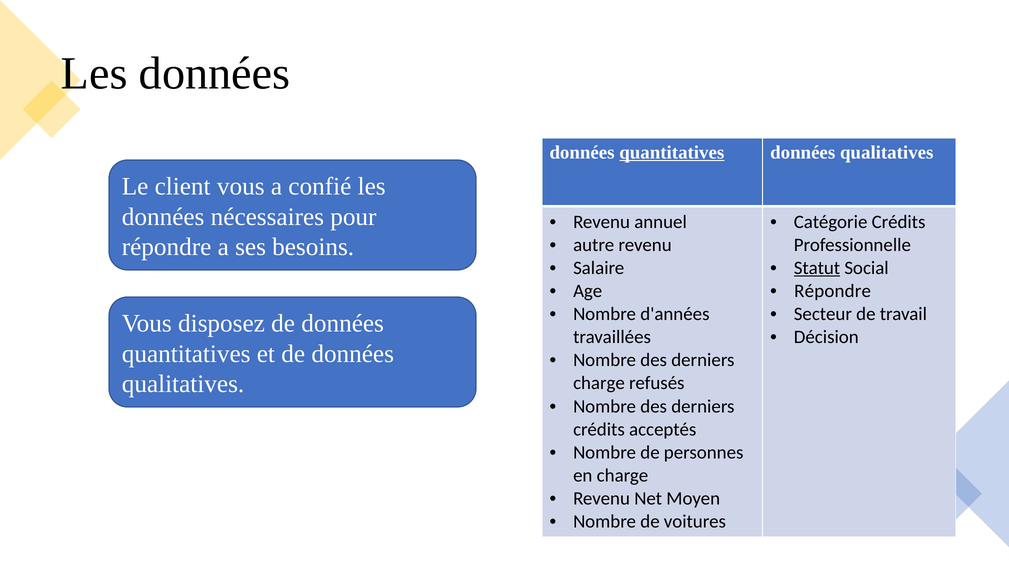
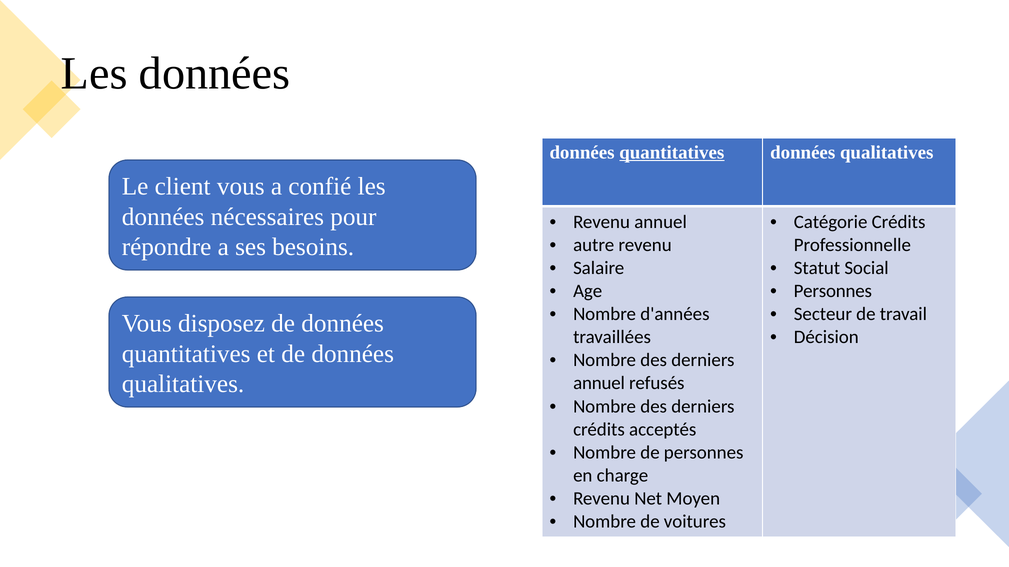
Statut underline: present -> none
Répondre at (833, 291): Répondre -> Personnes
charge at (599, 384): charge -> annuel
